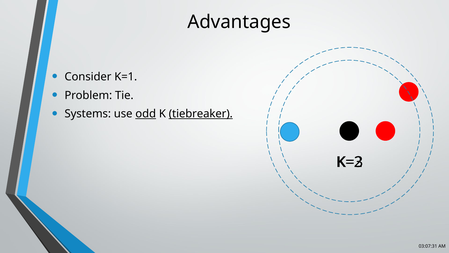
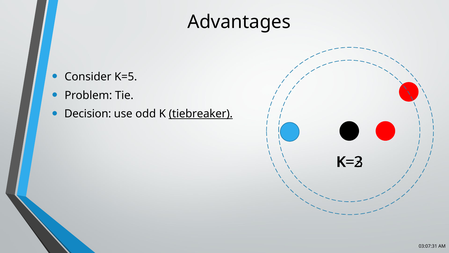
K=1: K=1 -> K=5
Systems: Systems -> Decision
odd underline: present -> none
